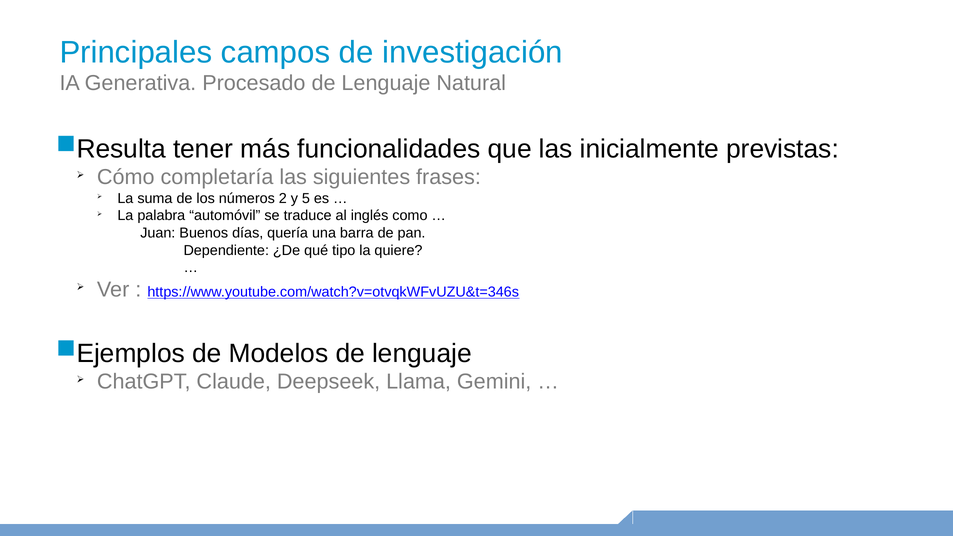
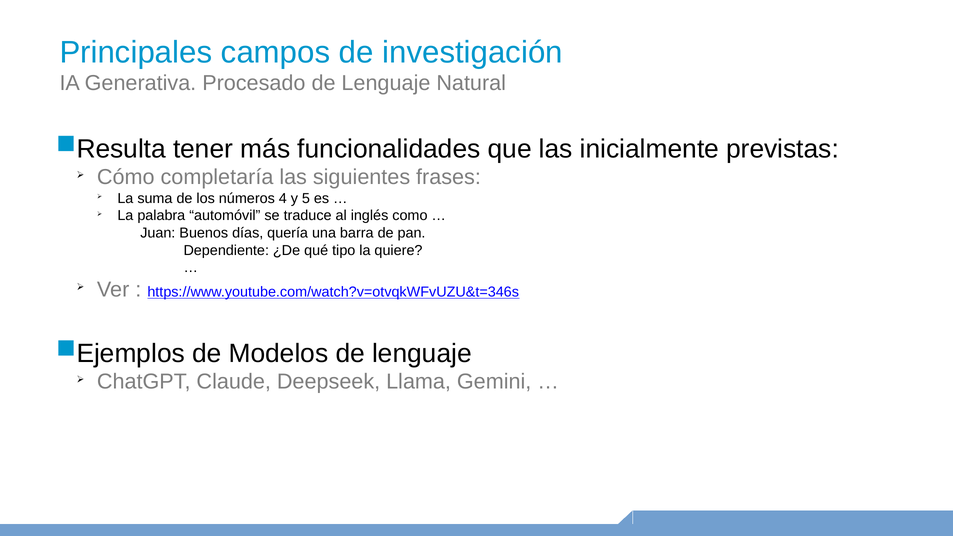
2: 2 -> 4
